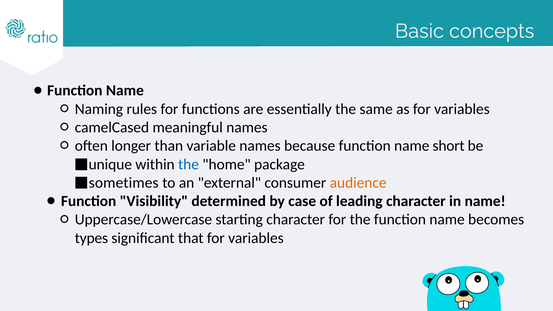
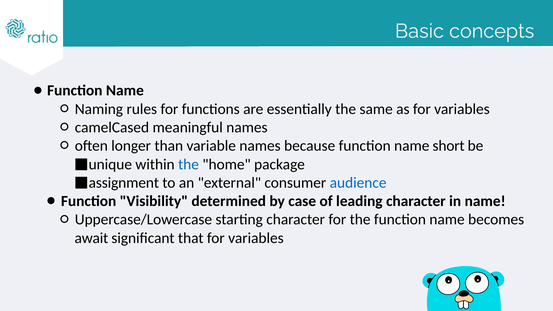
sometimes: sometimes -> assignment
audience colour: orange -> blue
types: types -> await
